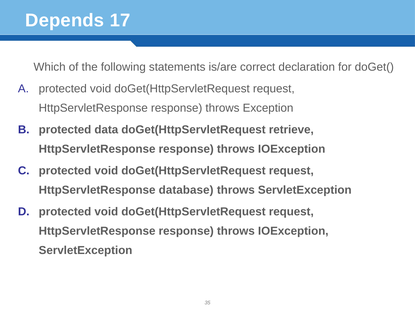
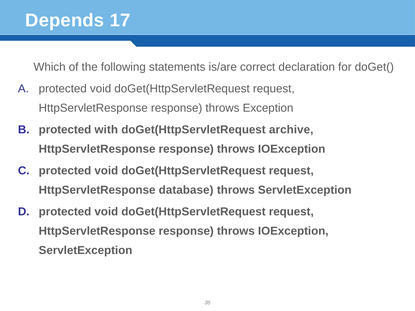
data: data -> with
retrieve: retrieve -> archive
